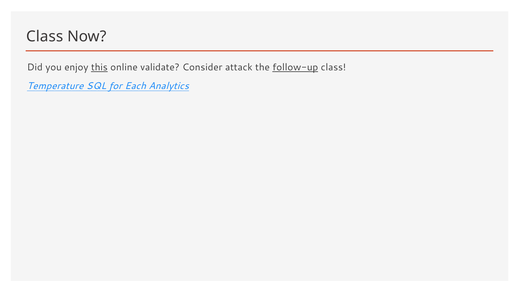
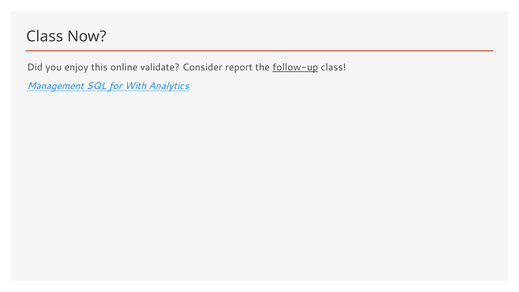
this underline: present -> none
attack: attack -> report
Temperature: Temperature -> Management
Each: Each -> With
